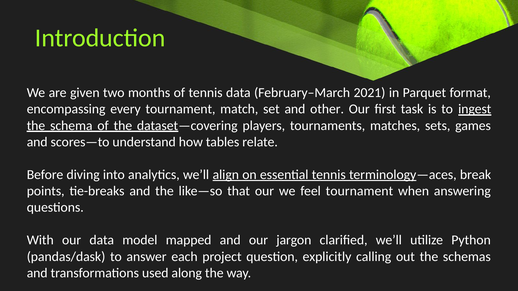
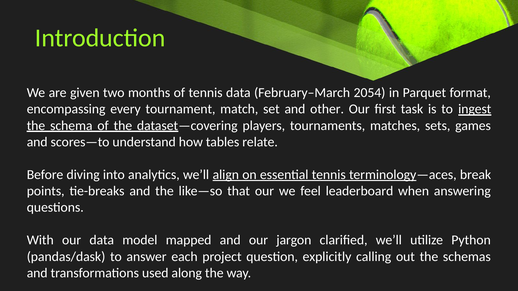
2021: 2021 -> 2054
feel tournament: tournament -> leaderboard
